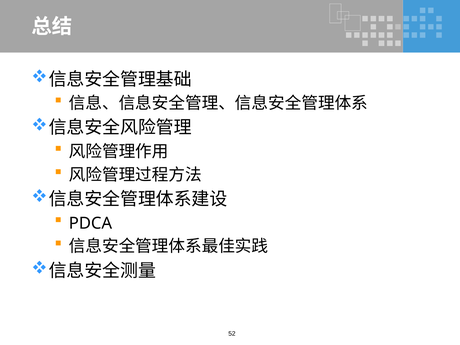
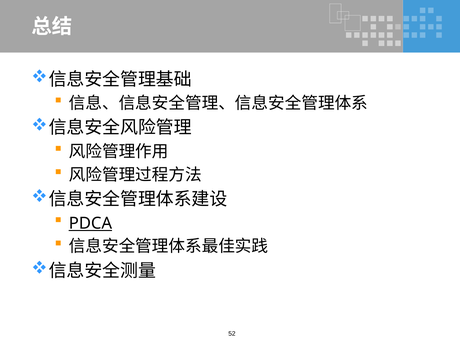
PDCA underline: none -> present
